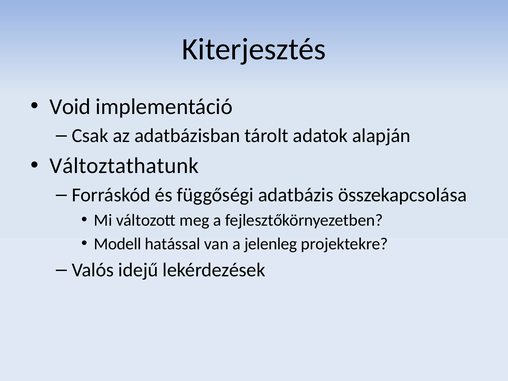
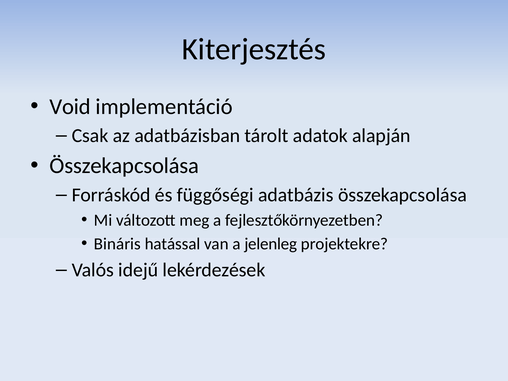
Változtathatunk at (124, 166): Változtathatunk -> Összekapcsolása
Modell: Modell -> Bináris
